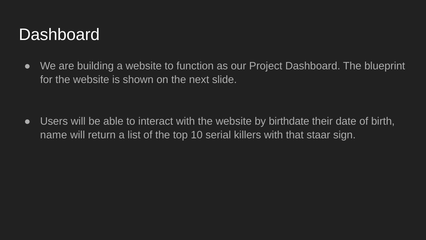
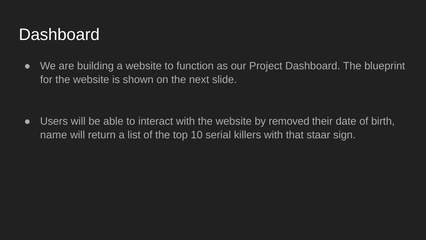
birthdate: birthdate -> removed
